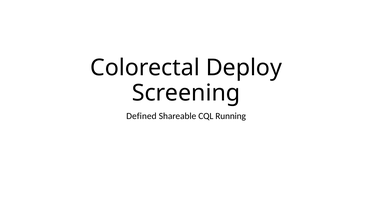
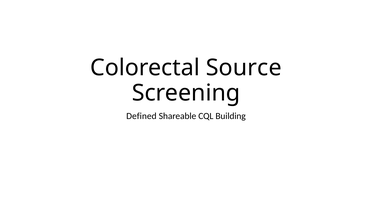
Deploy: Deploy -> Source
Running: Running -> Building
